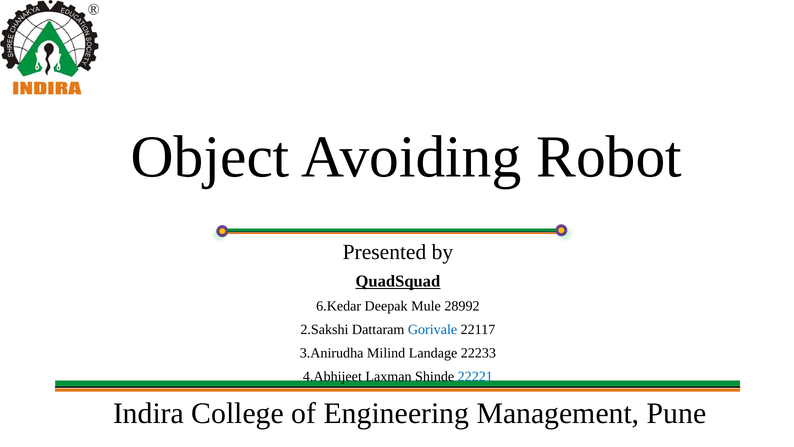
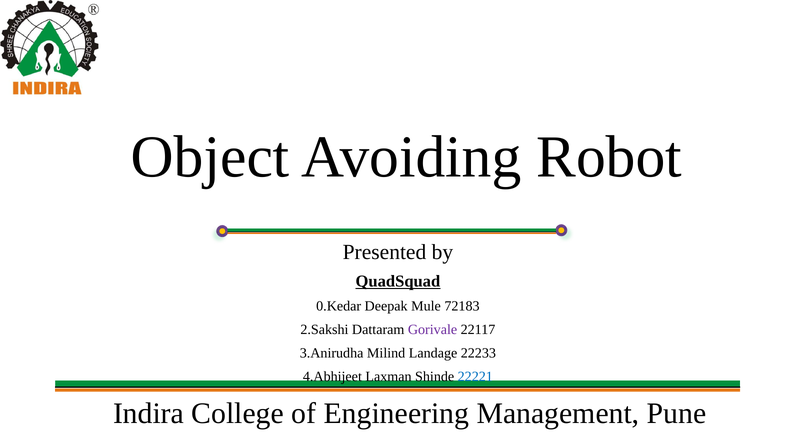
6.Kedar: 6.Kedar -> 0.Kedar
28992: 28992 -> 72183
Gorivale colour: blue -> purple
